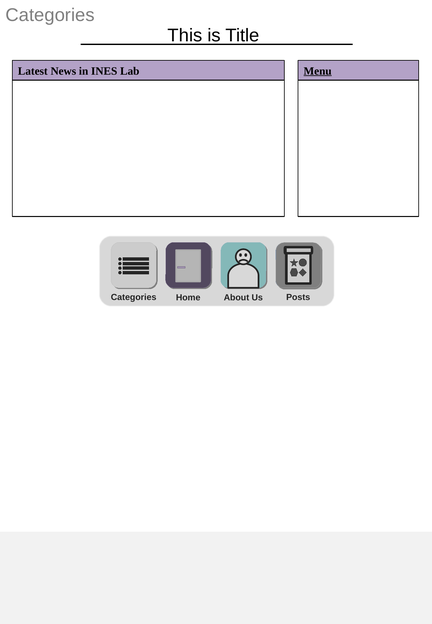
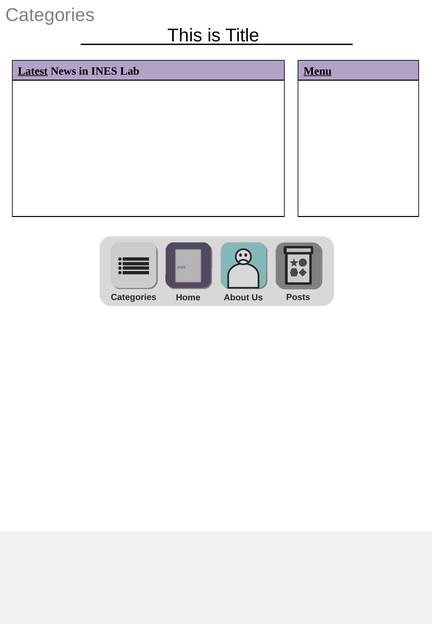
Latest underline: none -> present
